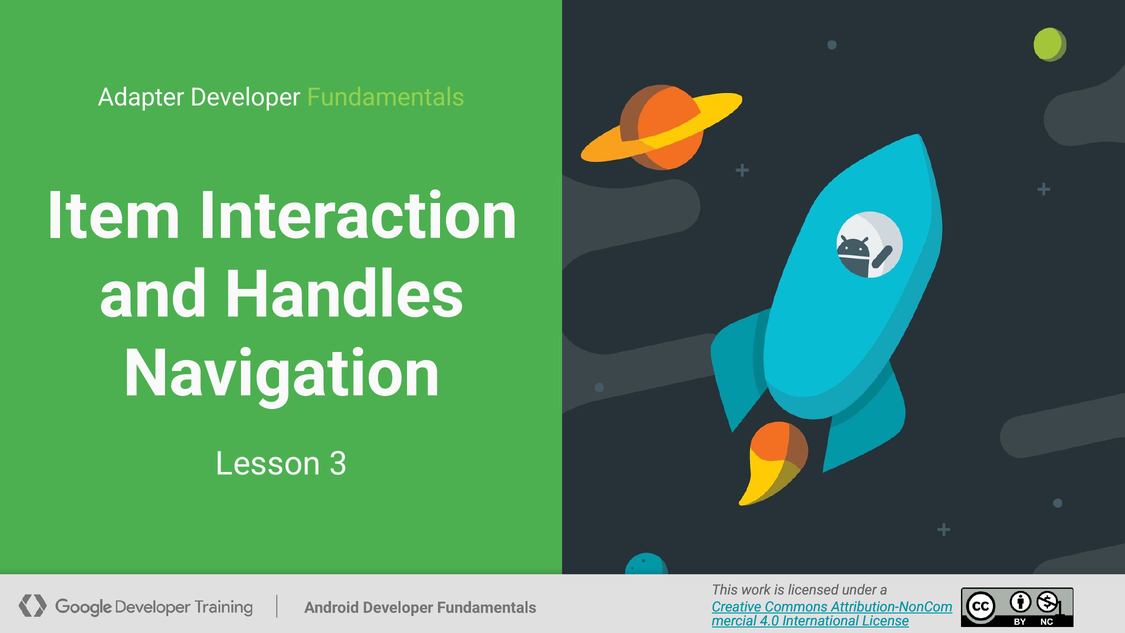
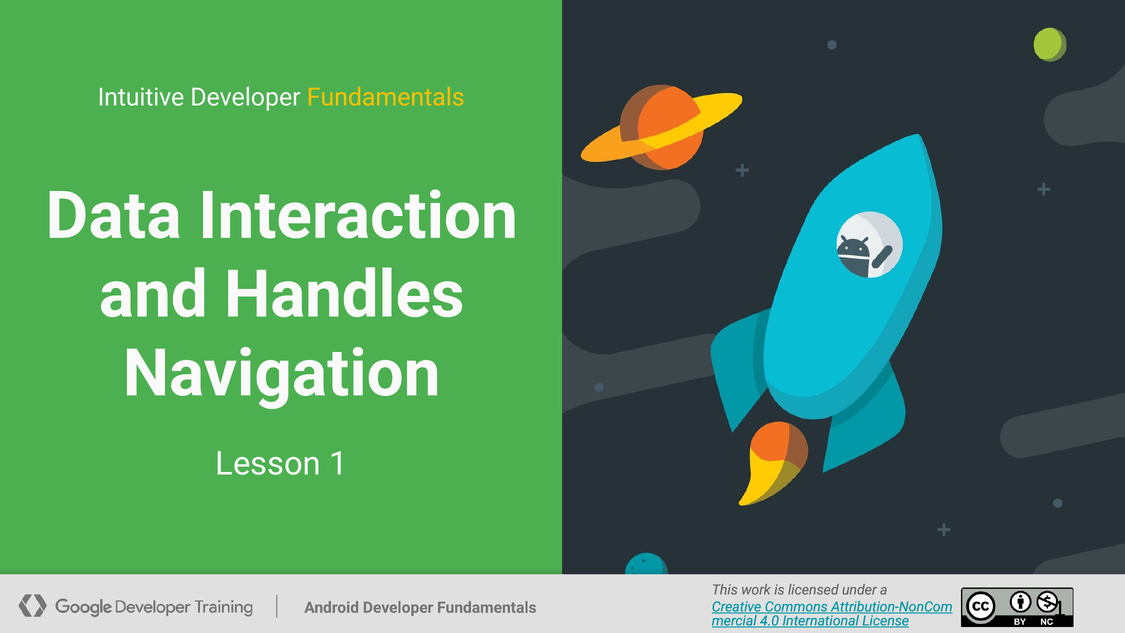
Adapter: Adapter -> Intuitive
Fundamentals at (386, 97) colour: light green -> yellow
Item: Item -> Data
Lesson 3: 3 -> 1
